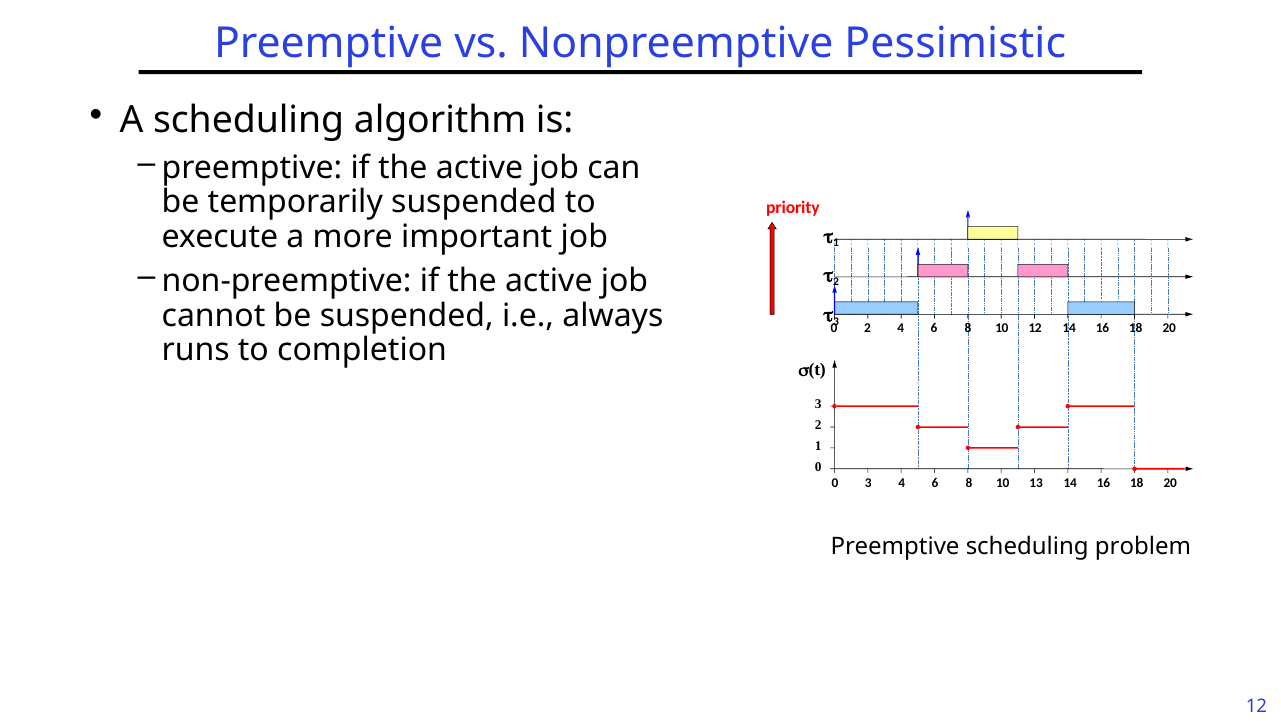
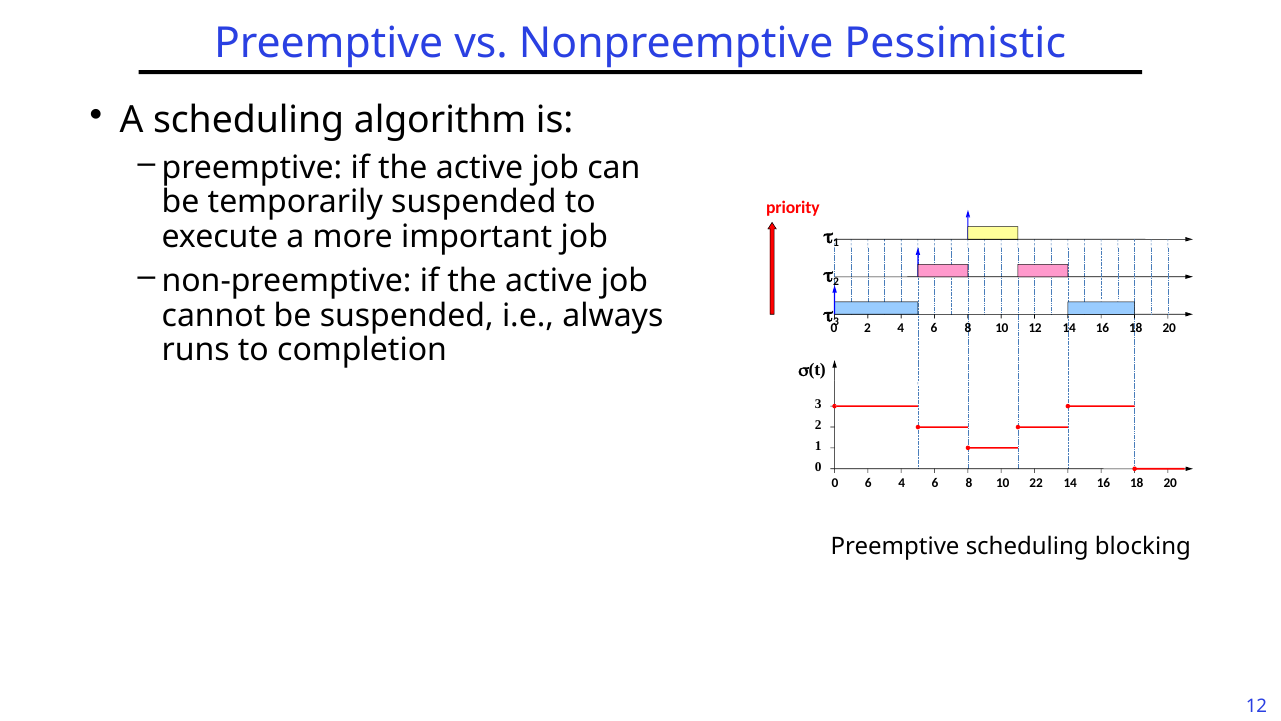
0 3: 3 -> 6
13: 13 -> 22
problem: problem -> blocking
